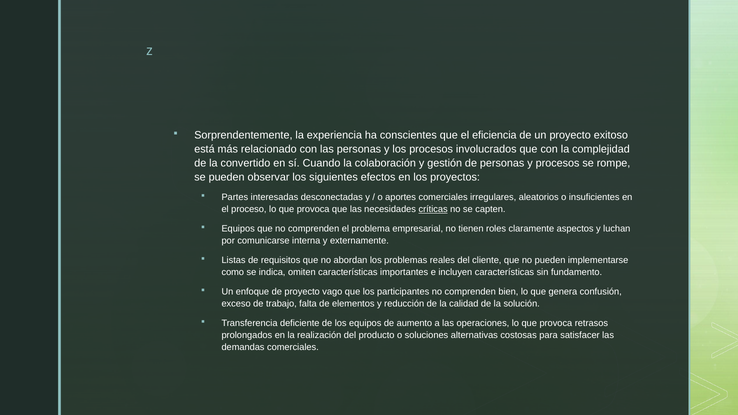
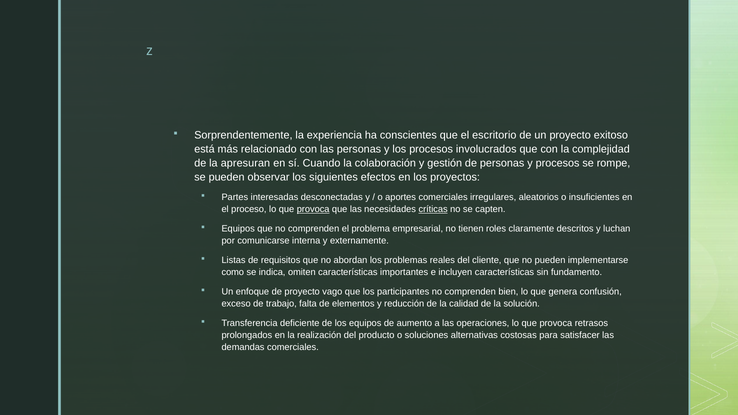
eficiencia: eficiencia -> escritorio
convertido: convertido -> apresuran
provoca at (313, 209) underline: none -> present
aspectos: aspectos -> descritos
